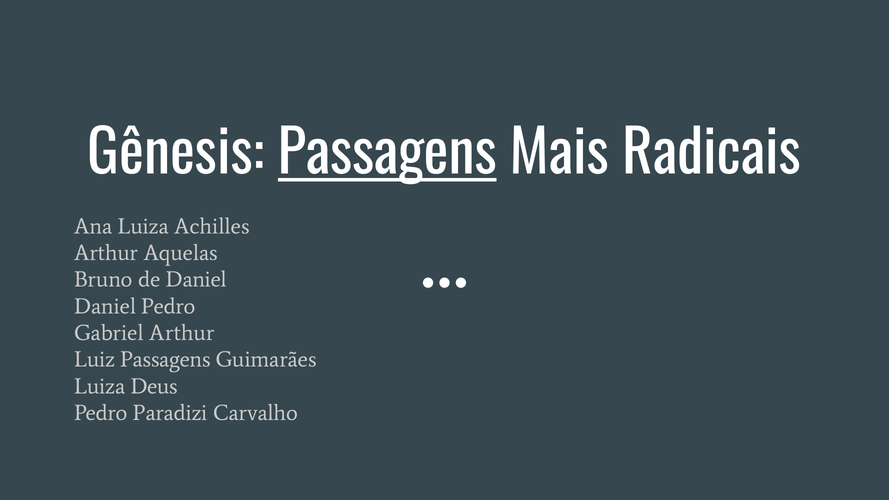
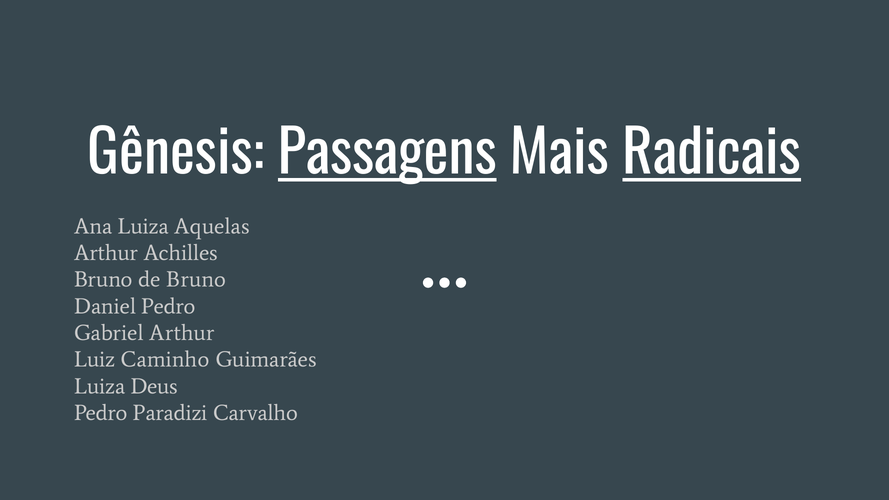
Radicais underline: none -> present
Achilles: Achilles -> Aquelas
Aquelas: Aquelas -> Achilles
de Daniel: Daniel -> Bruno
Luiz Passagens: Passagens -> Caminho
